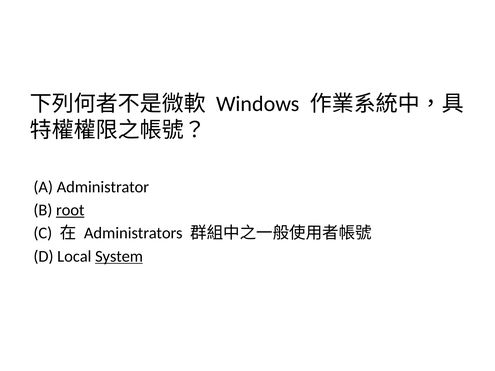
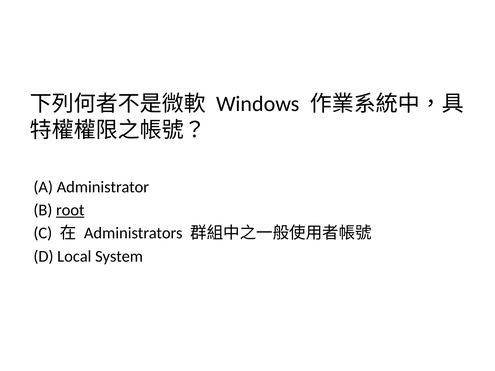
System underline: present -> none
